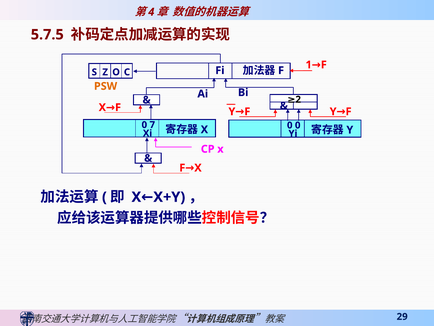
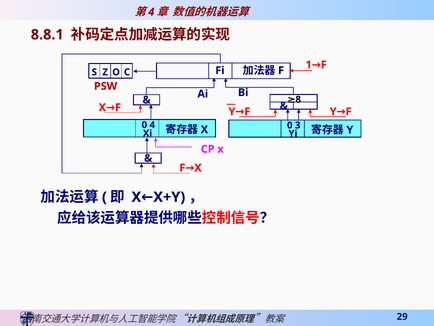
5.7.5: 5.7.5 -> 8.8.1
PSW colour: orange -> red
2: 2 -> 8
0 7: 7 -> 4
0 0: 0 -> 3
